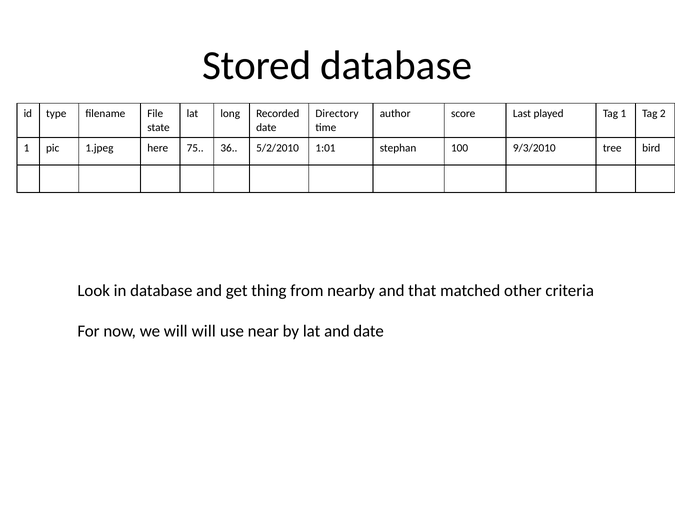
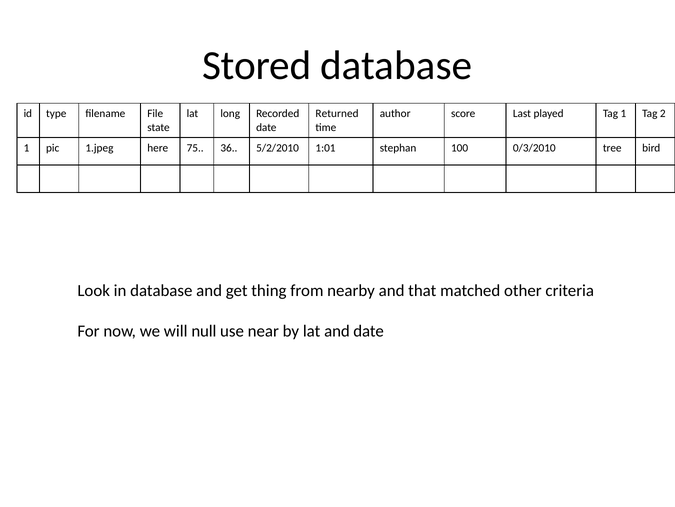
Directory: Directory -> Returned
9/3/2010: 9/3/2010 -> 0/3/2010
will will: will -> null
